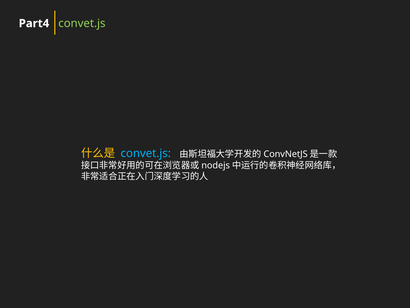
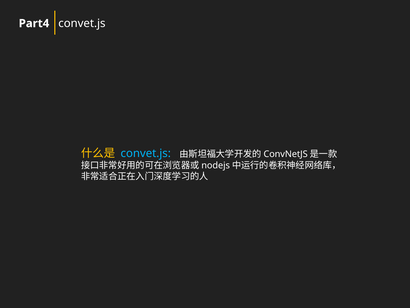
convet.js at (82, 23) colour: light green -> white
